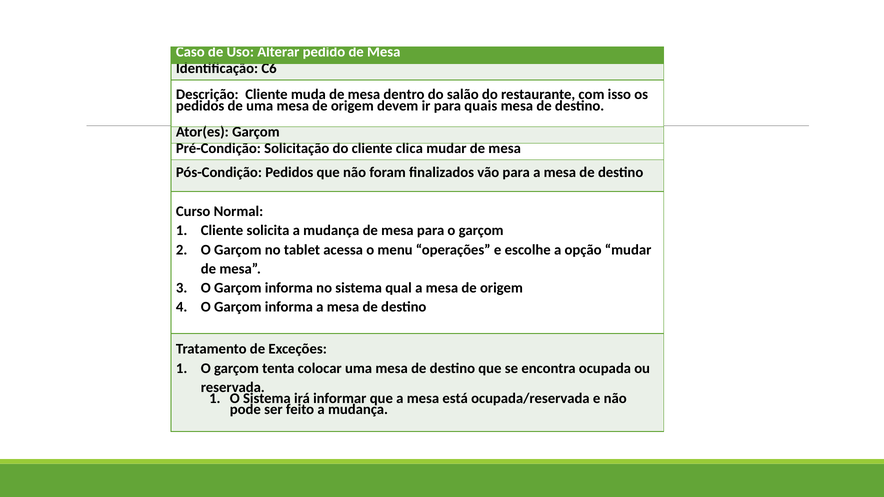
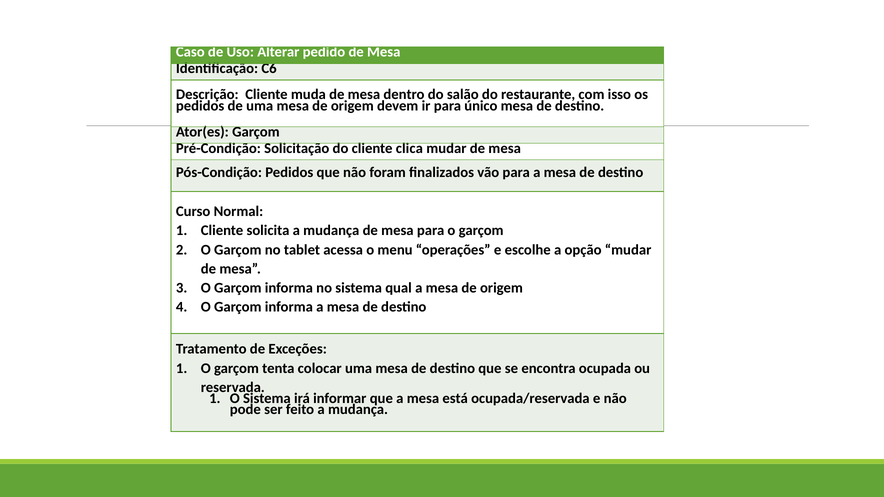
quais: quais -> único
